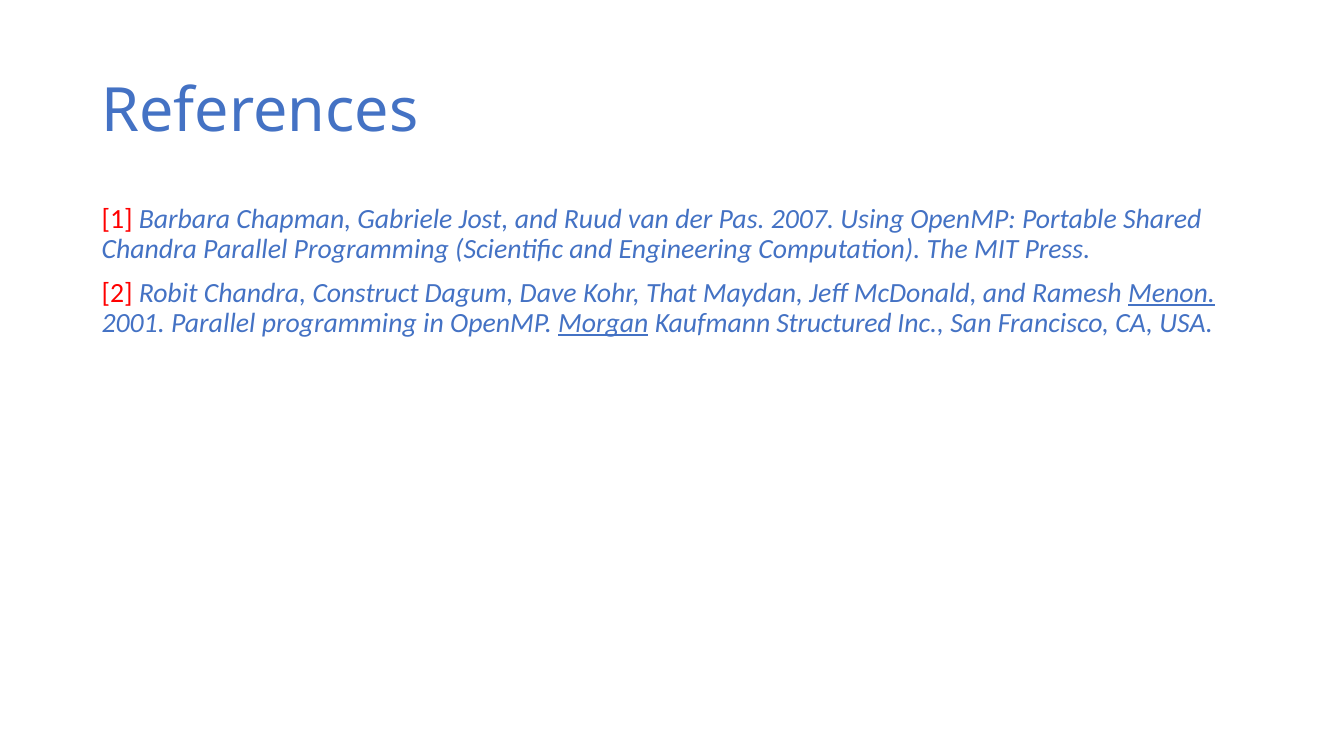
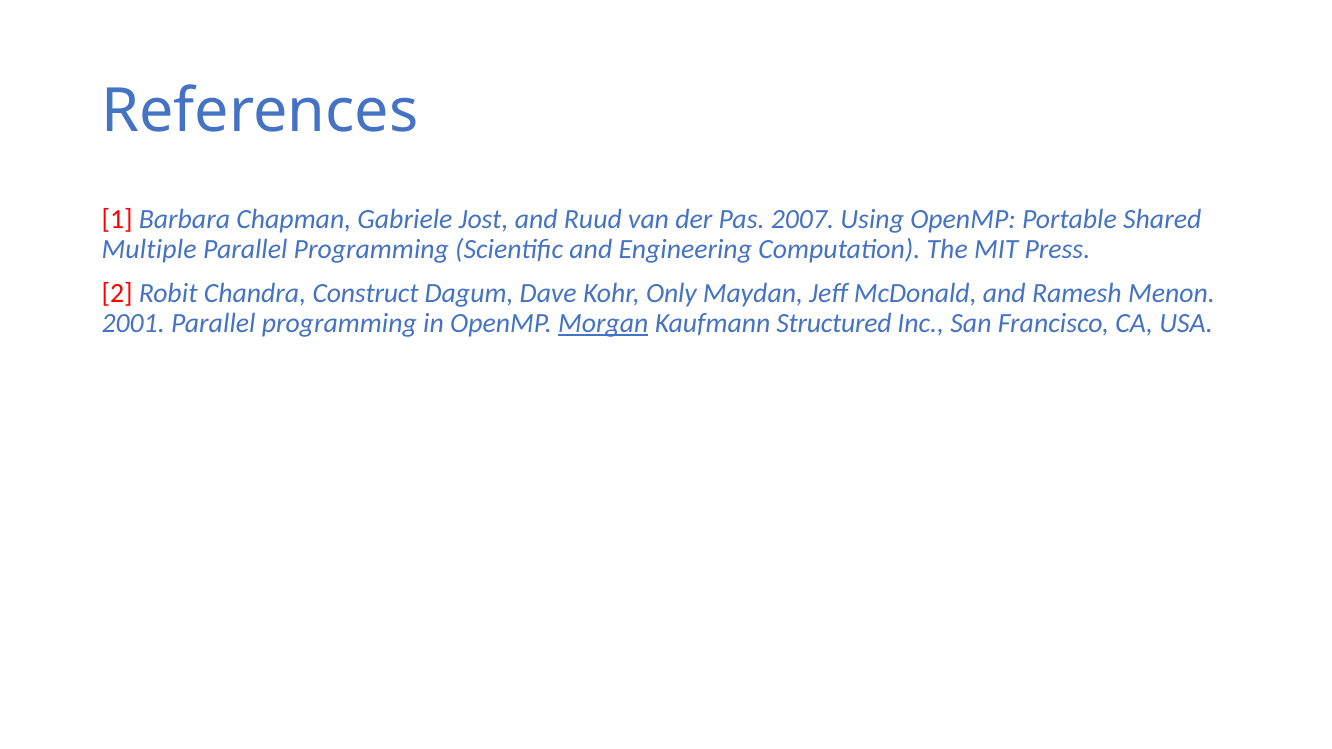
Chandra at (149, 249): Chandra -> Multiple
That: That -> Only
Menon underline: present -> none
